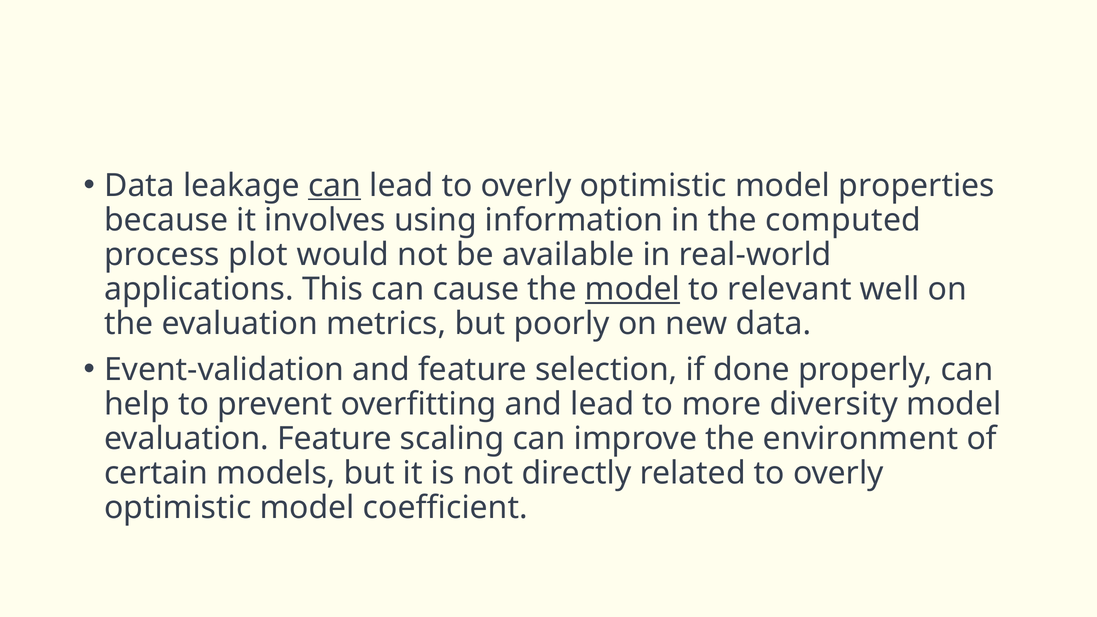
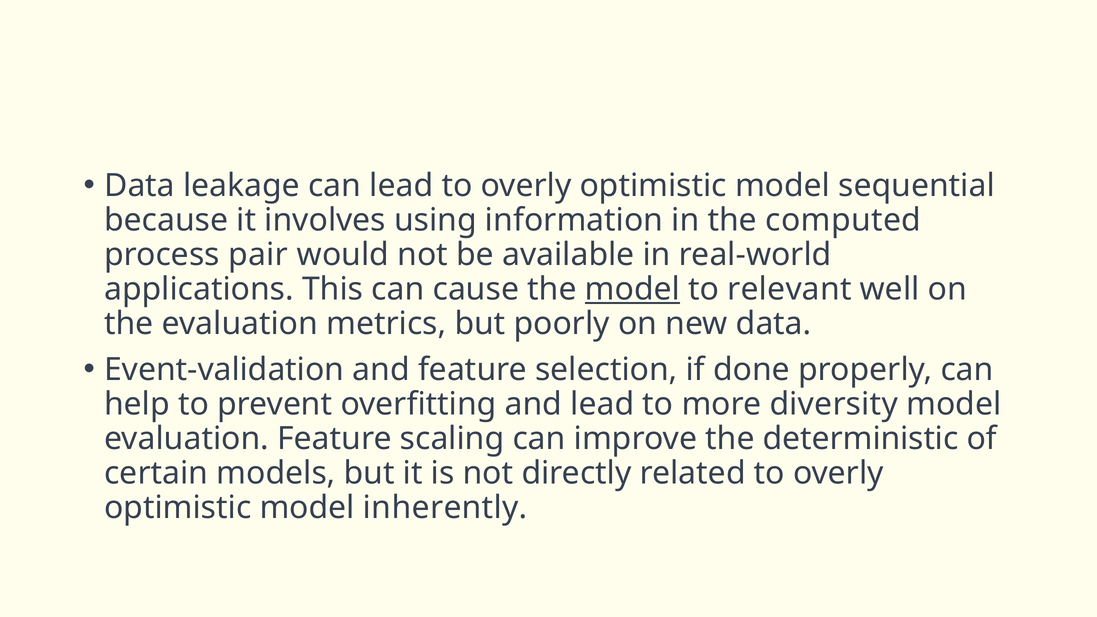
can at (335, 185) underline: present -> none
properties: properties -> sequential
plot: plot -> pair
environment: environment -> deterministic
coefficient: coefficient -> inherently
